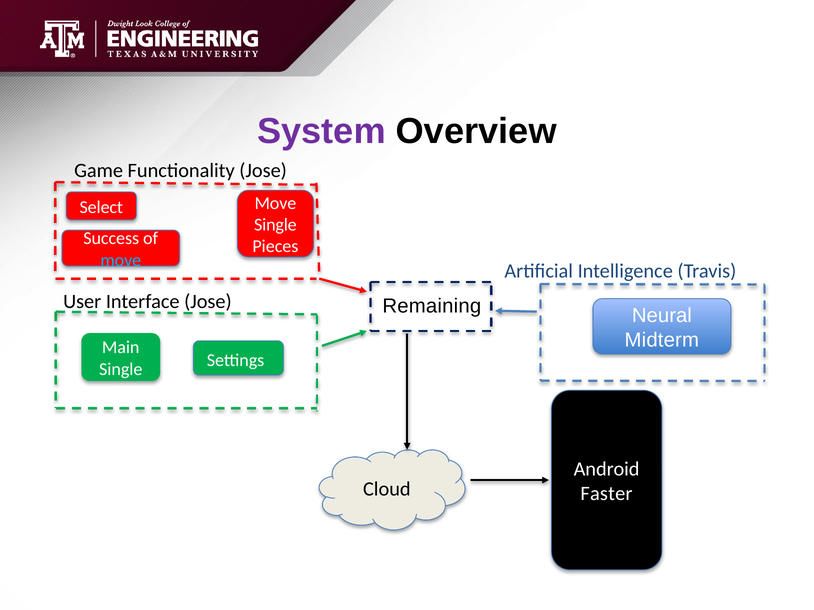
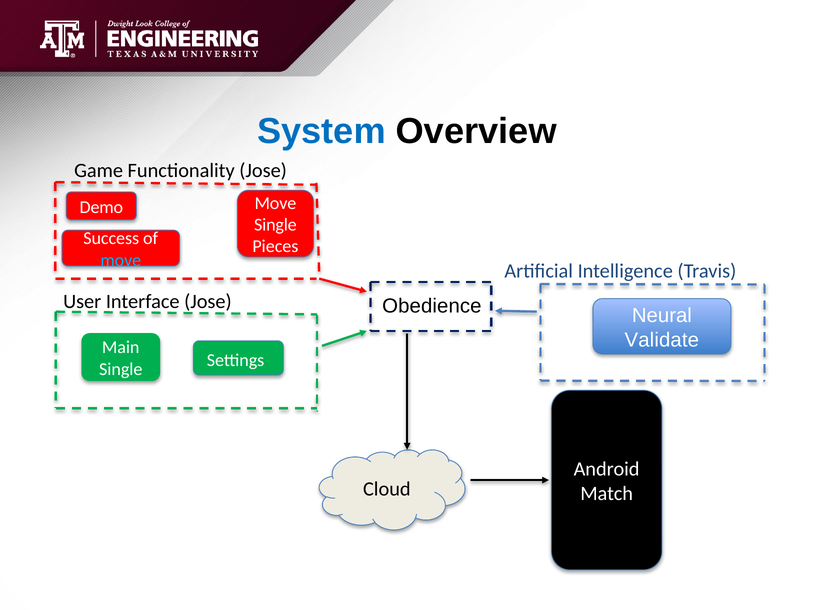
System colour: purple -> blue
Select: Select -> Demo
Remaining: Remaining -> Obedience
Midterm: Midterm -> Validate
Faster: Faster -> Match
